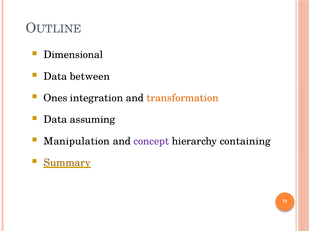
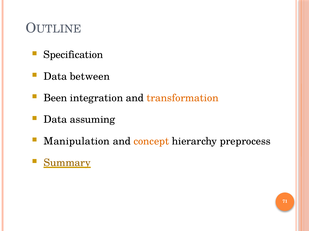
Dimensional: Dimensional -> Specification
Ones: Ones -> Been
concept colour: purple -> orange
containing: containing -> preprocess
